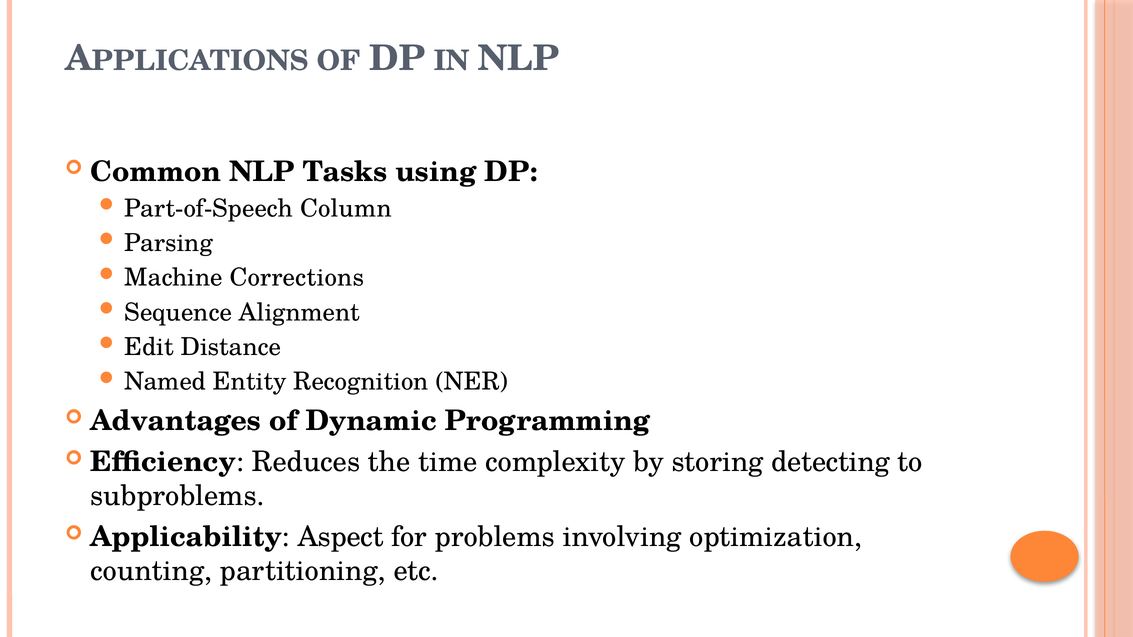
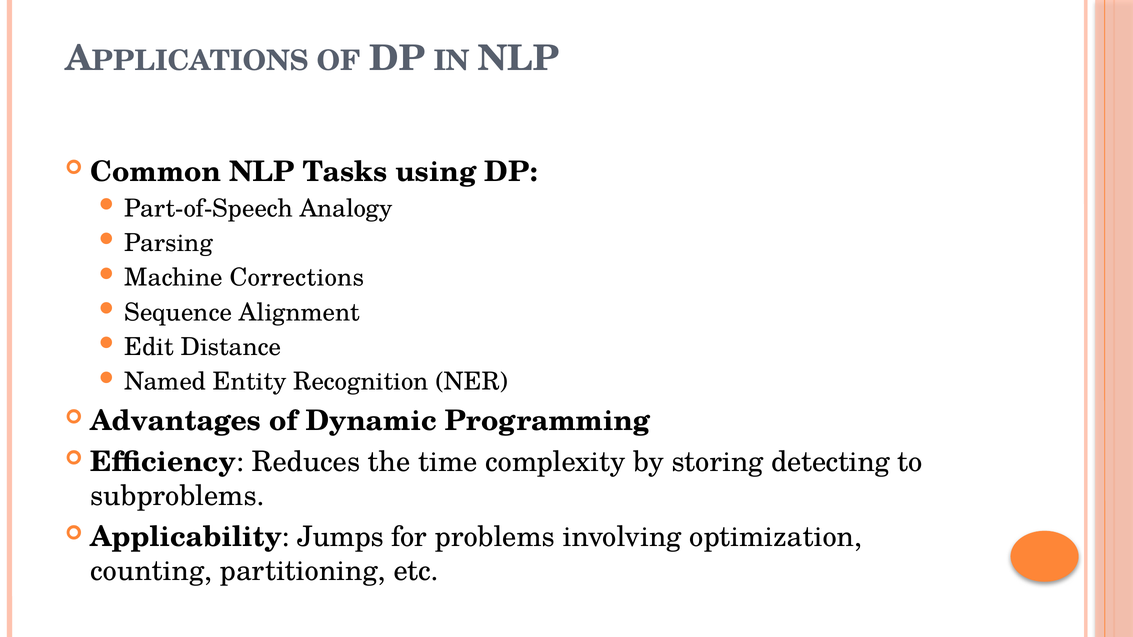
Column: Column -> Analogy
Aspect: Aspect -> Jumps
